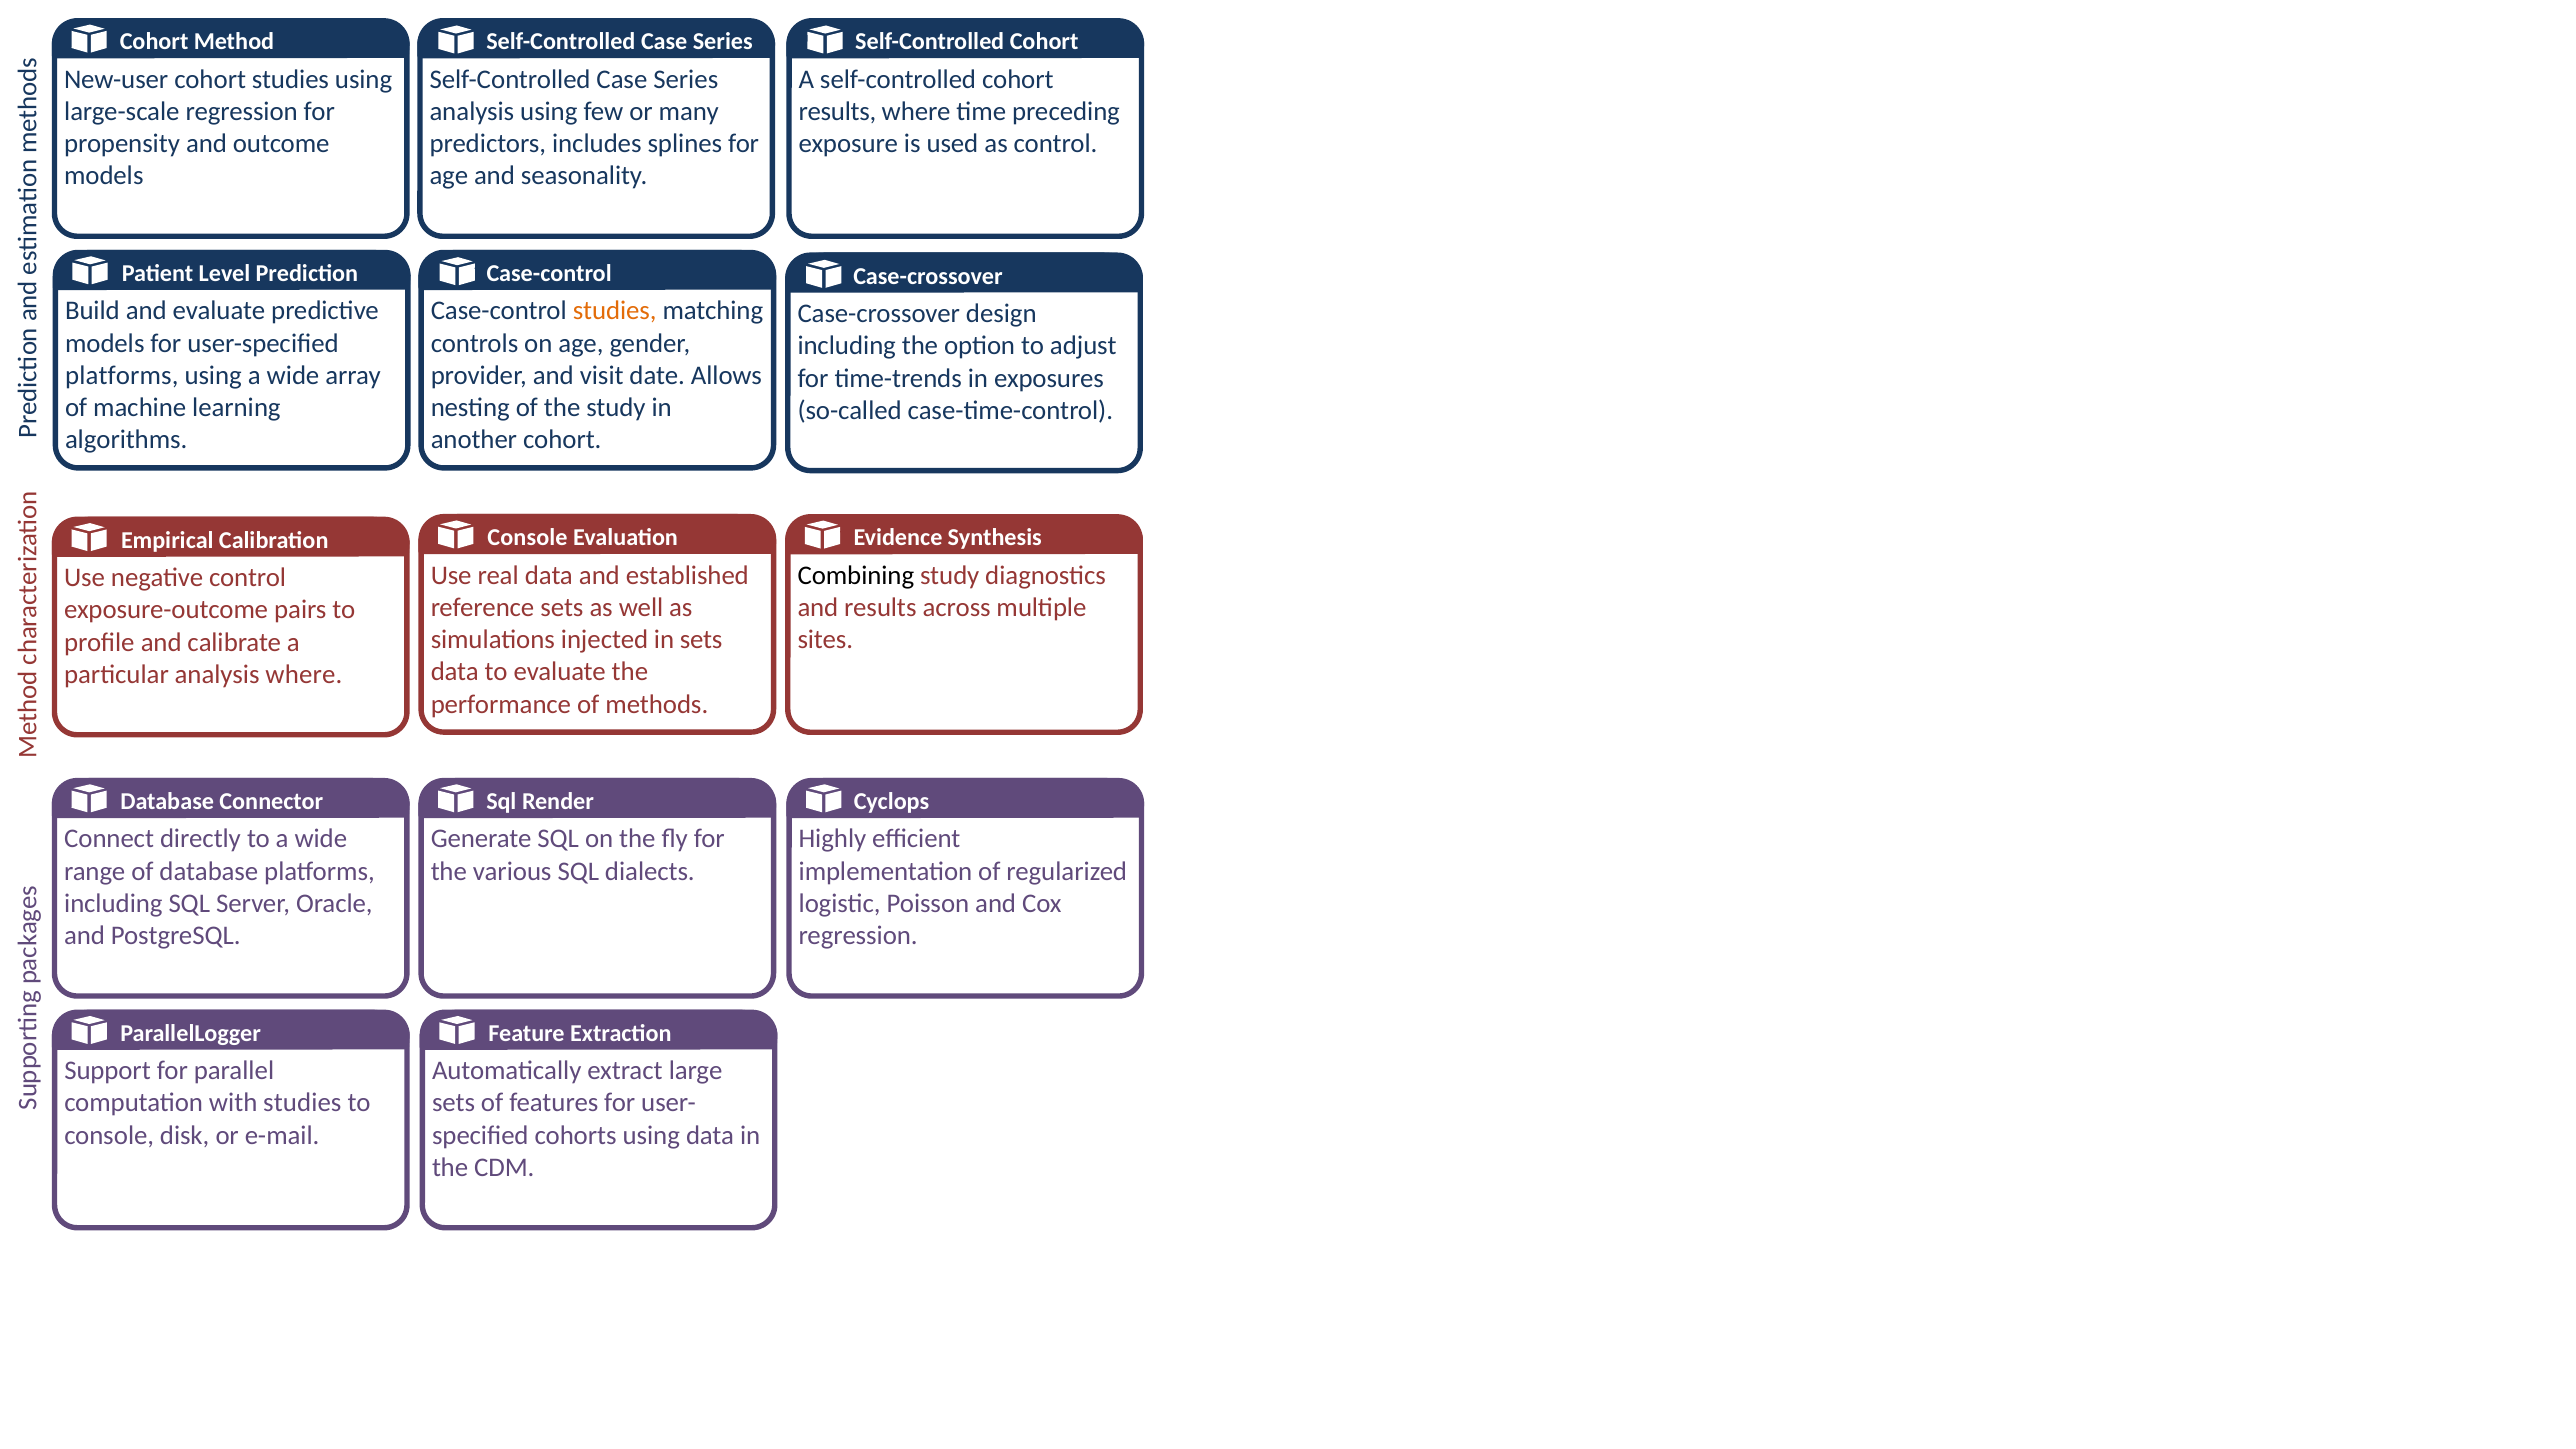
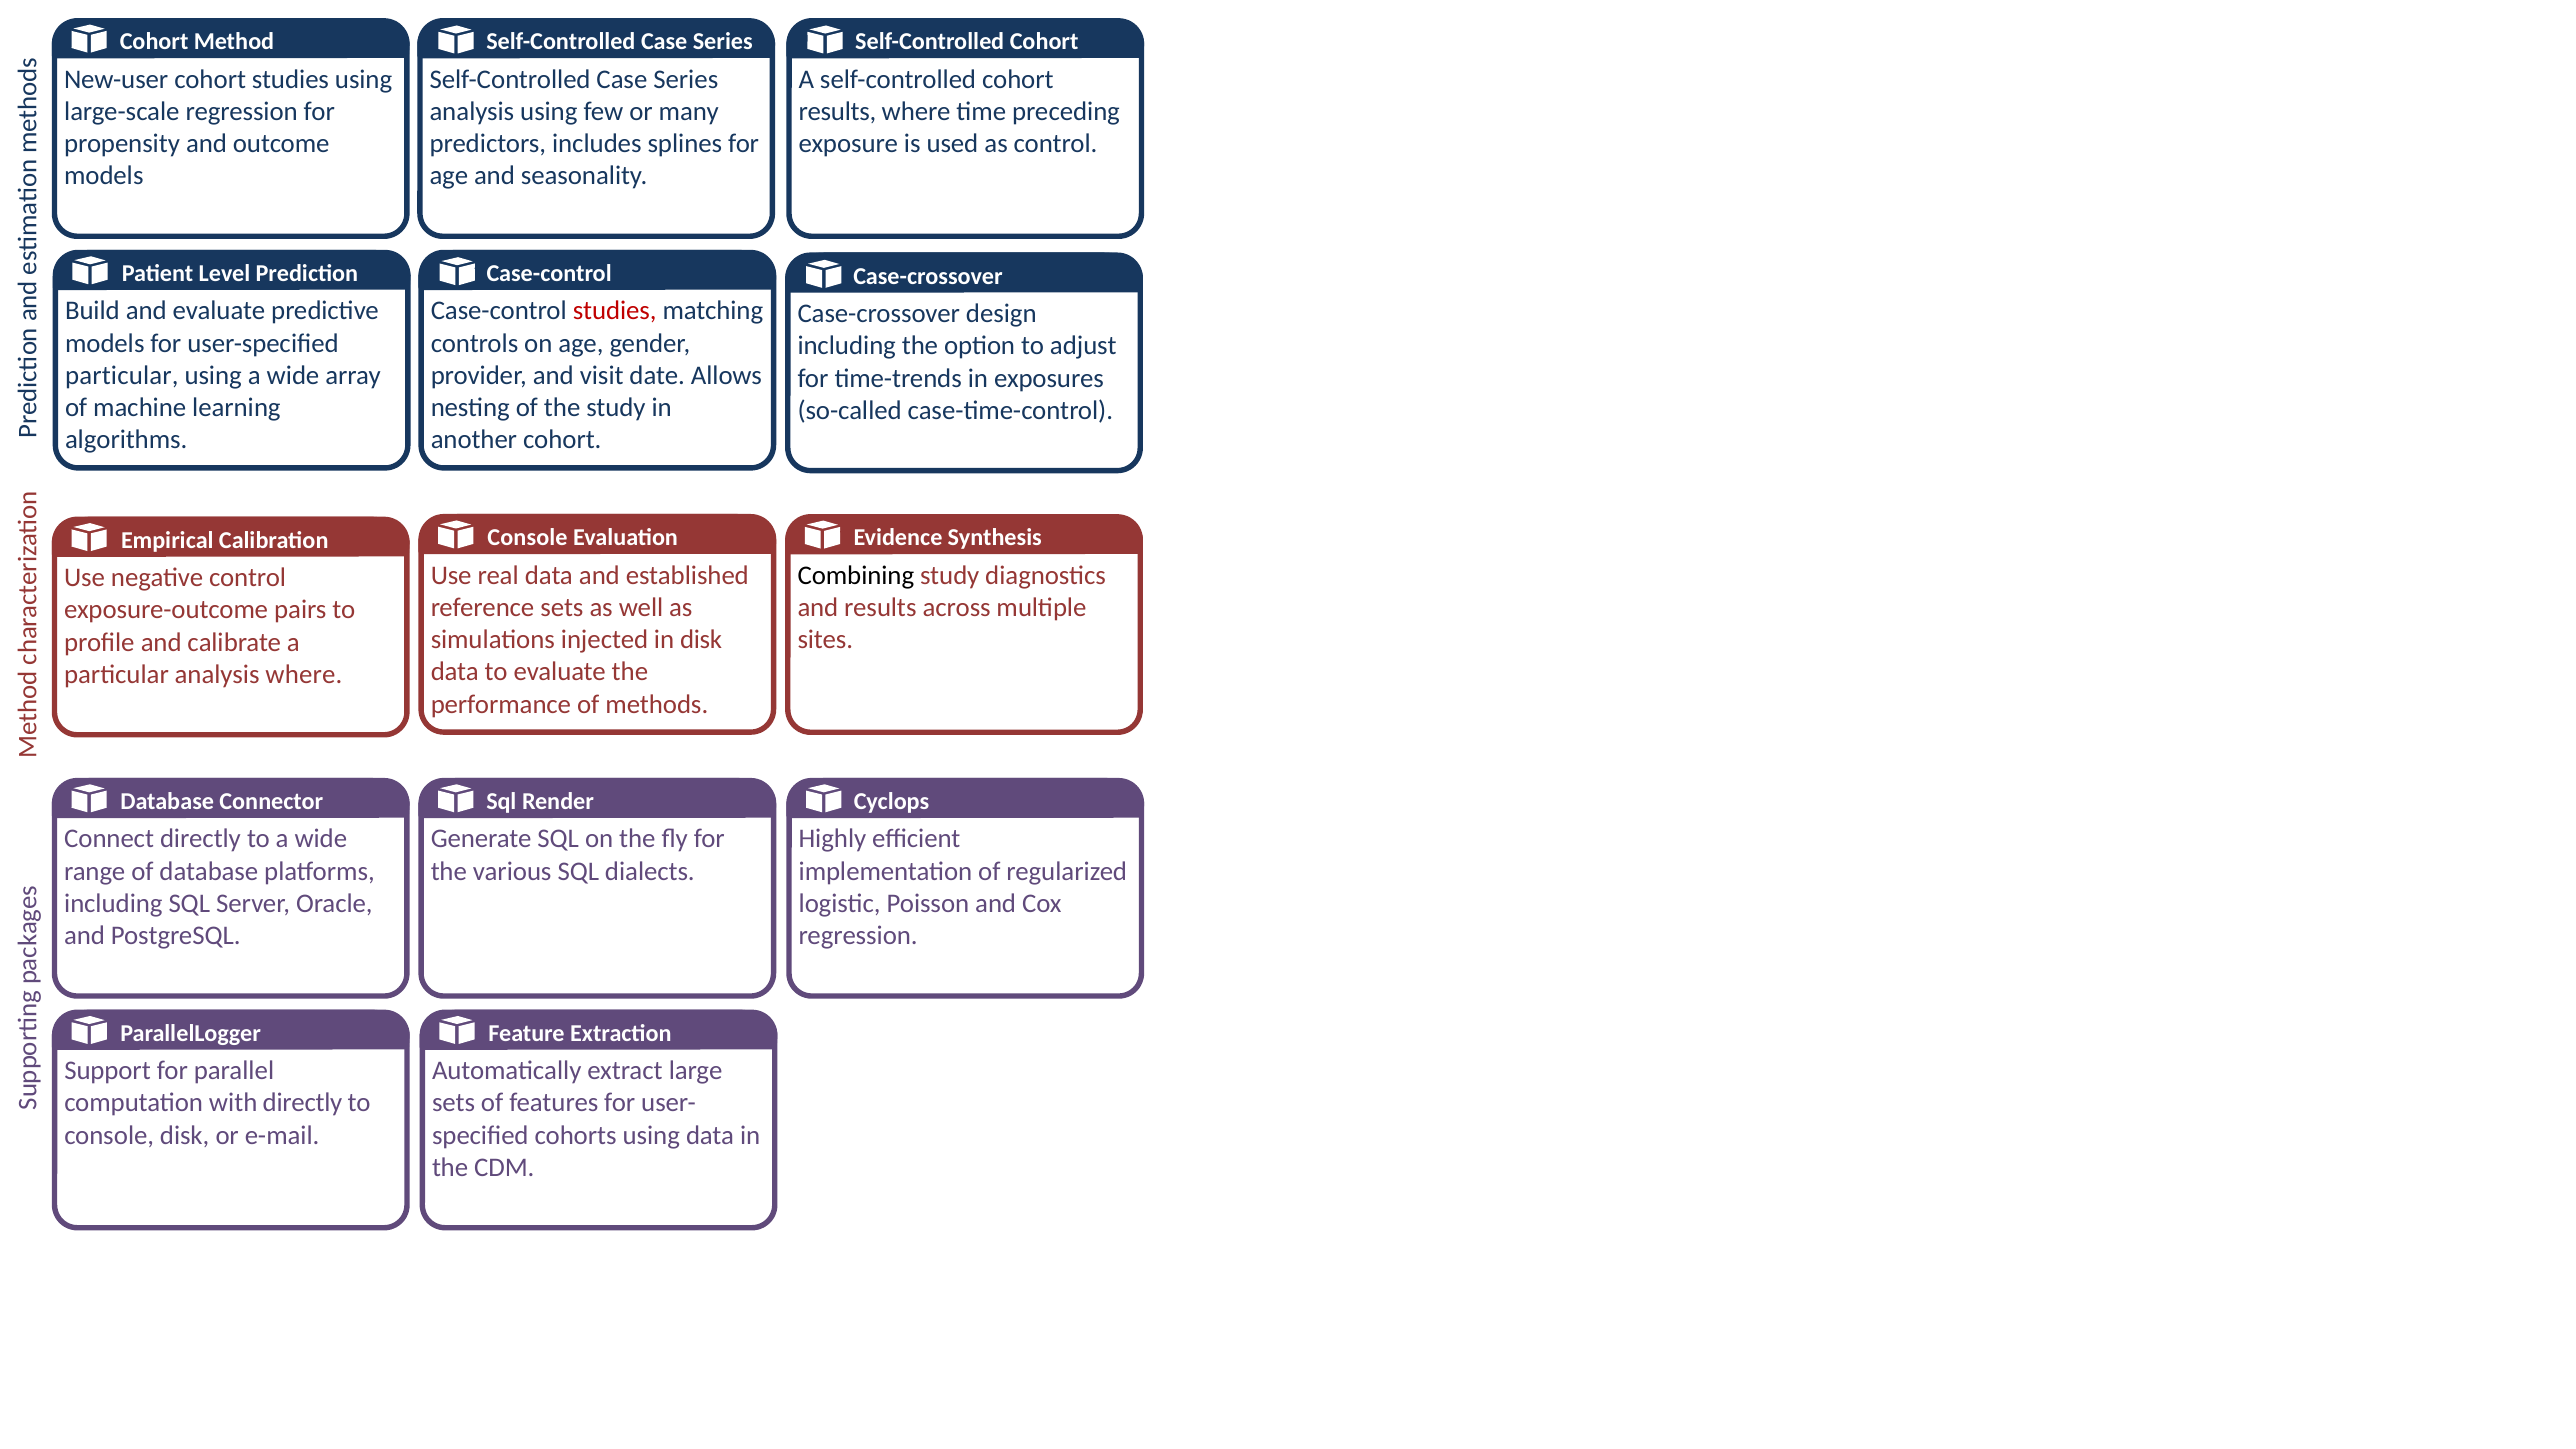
studies at (615, 311) colour: orange -> red
platforms at (122, 376): platforms -> particular
in sets: sets -> disk
with studies: studies -> directly
